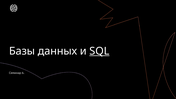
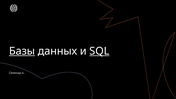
Базы underline: none -> present
